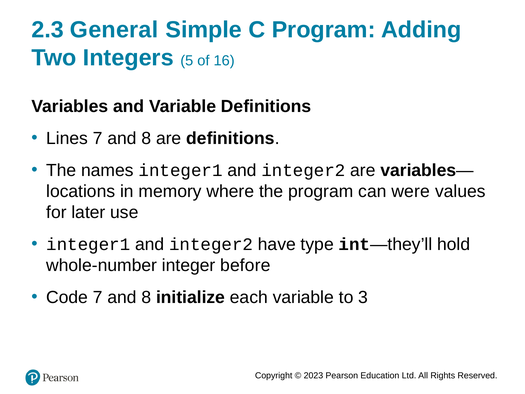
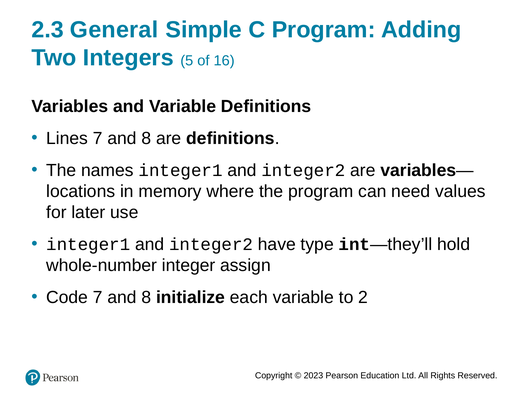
were: were -> need
before: before -> assign
3: 3 -> 2
